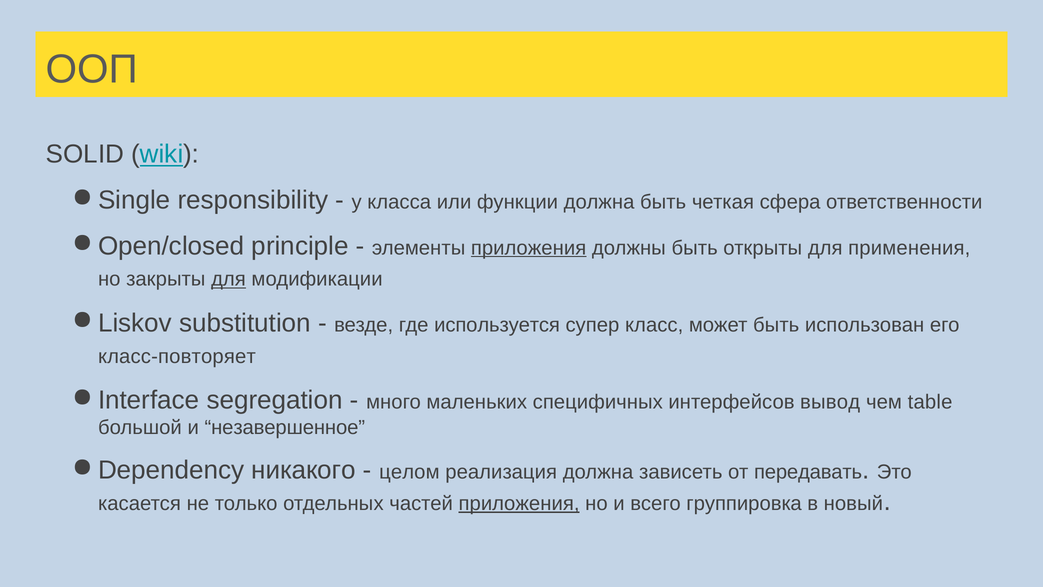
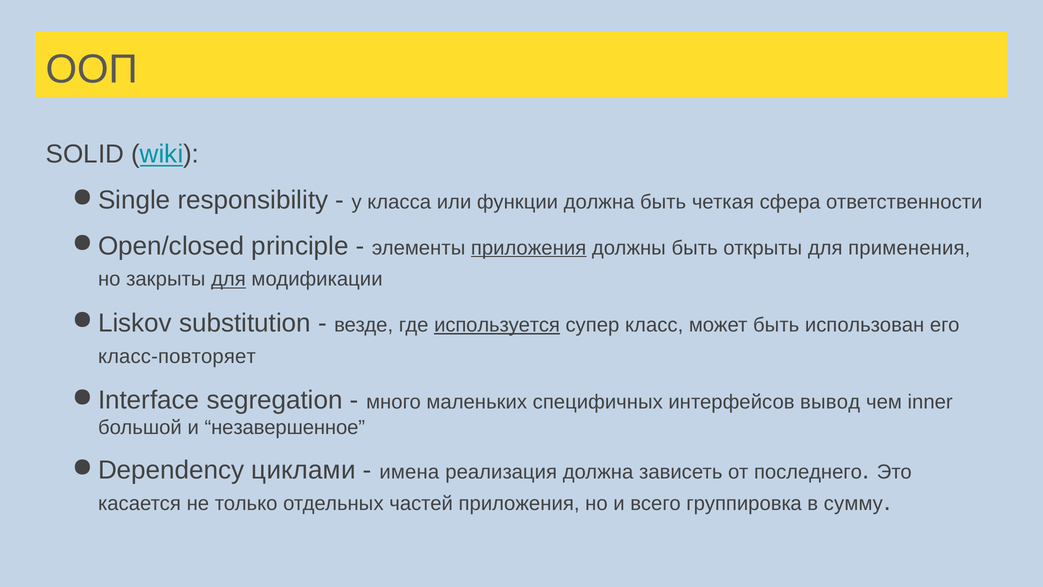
используется underline: none -> present
table: table -> inner
никакого: никакого -> циклами
целом: целом -> имена
передавать: передавать -> последнего
приложения at (519, 503) underline: present -> none
новый: новый -> сумму
